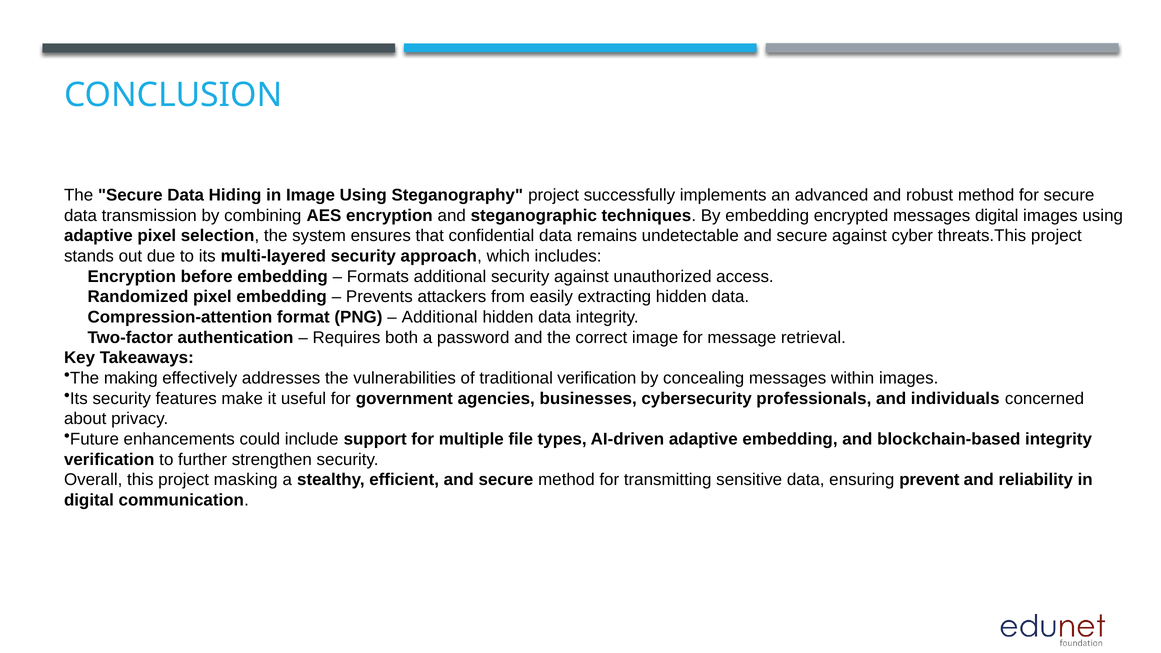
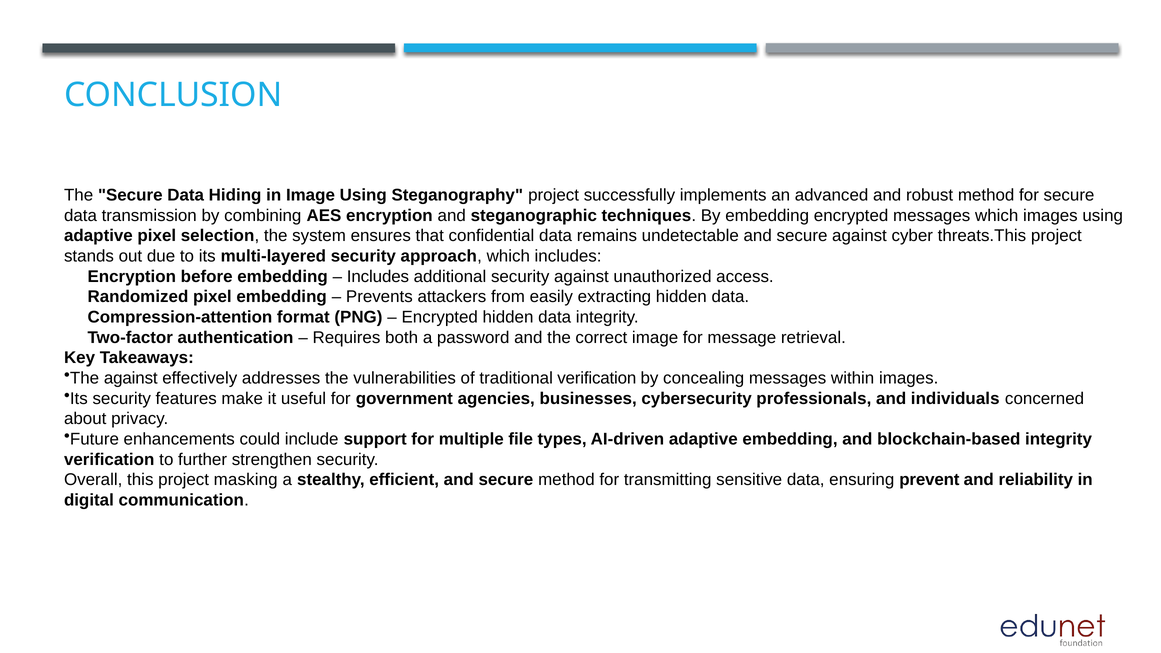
messages digital: digital -> which
Formats at (378, 277): Formats -> Includes
Additional at (440, 317): Additional -> Encrypted
The making: making -> against
